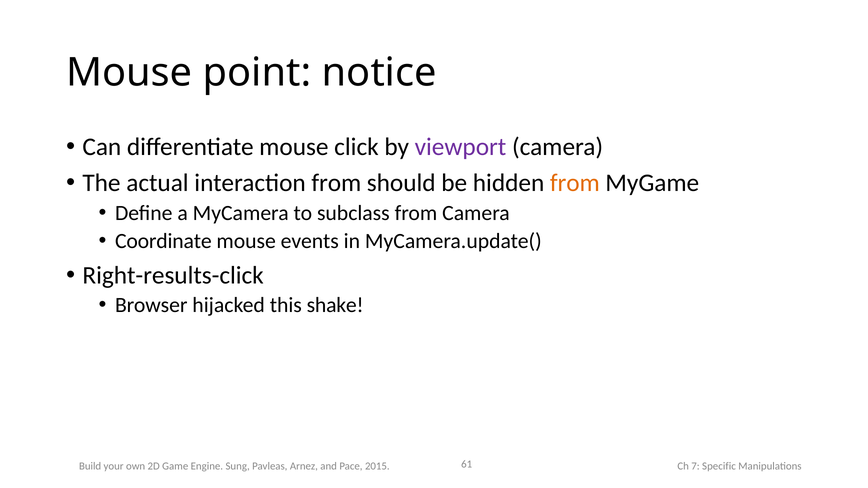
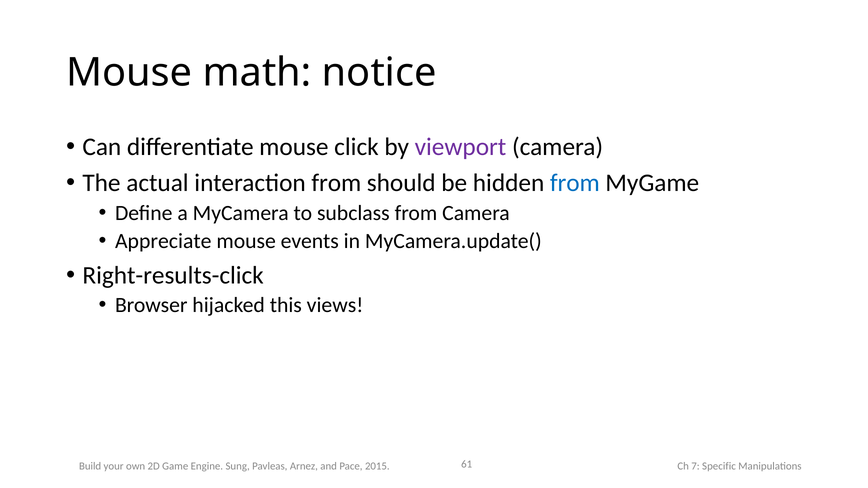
point: point -> math
from at (575, 183) colour: orange -> blue
Coordinate: Coordinate -> Appreciate
shake: shake -> views
